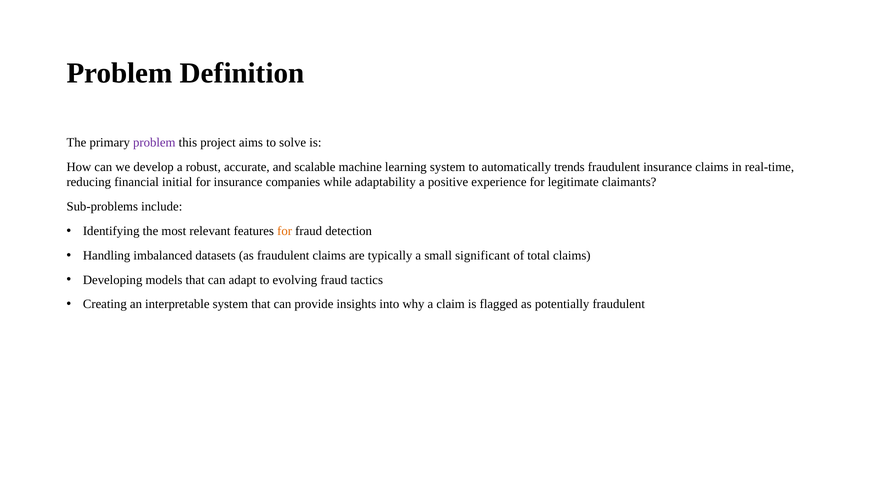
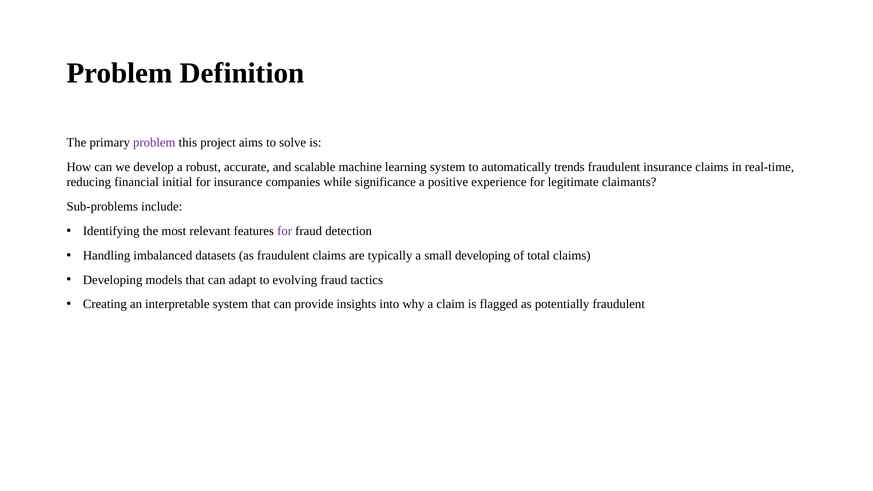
adaptability: adaptability -> significance
for at (285, 231) colour: orange -> purple
small significant: significant -> developing
